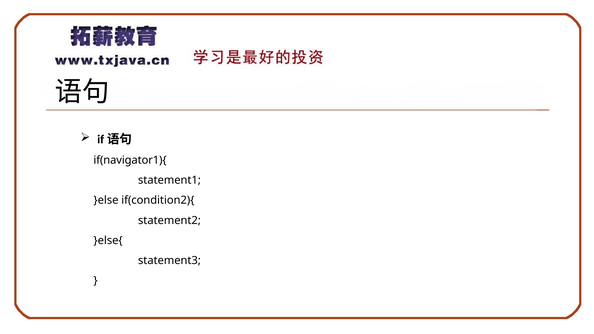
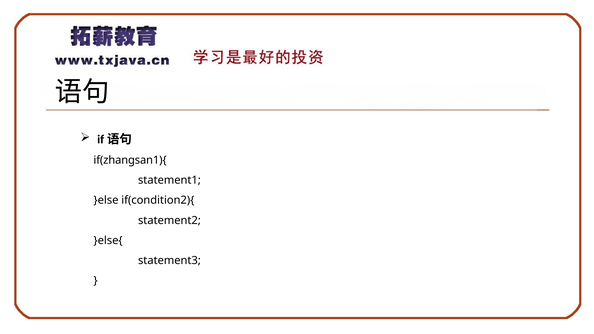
if(navigator1){: if(navigator1){ -> if(zhangsan1){
